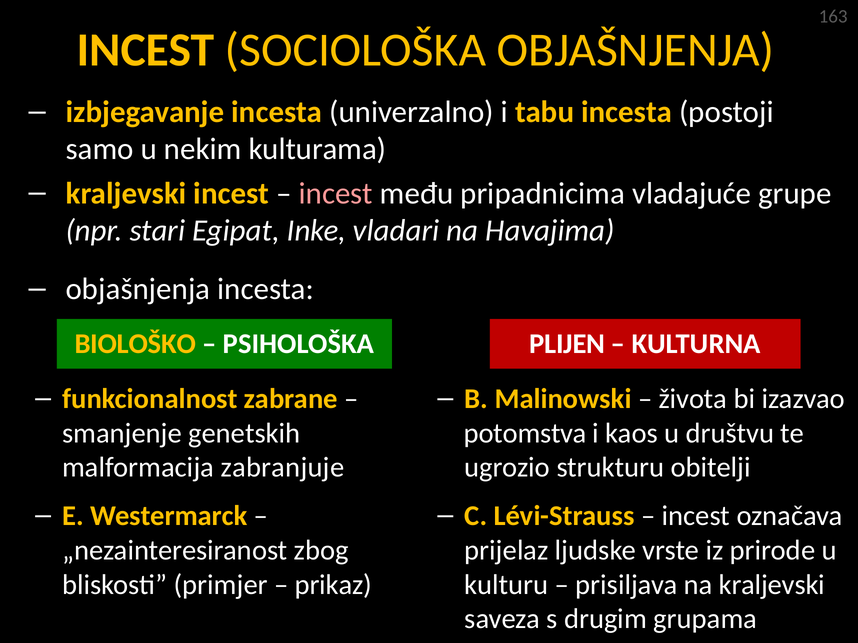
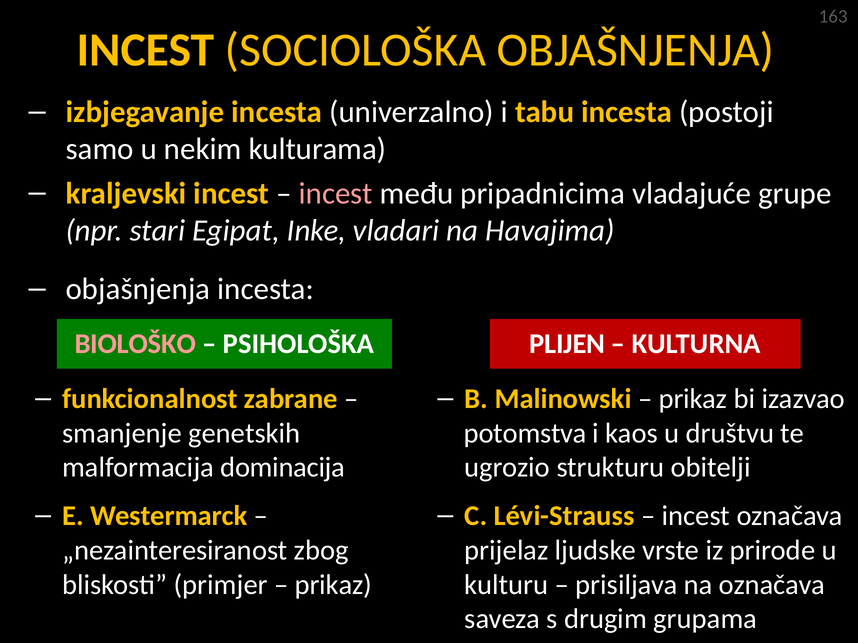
BIOLOŠKO colour: yellow -> pink
života at (693, 399): života -> prikaz
zabranjuje: zabranjuje -> dominacija
na kraljevski: kraljevski -> označava
